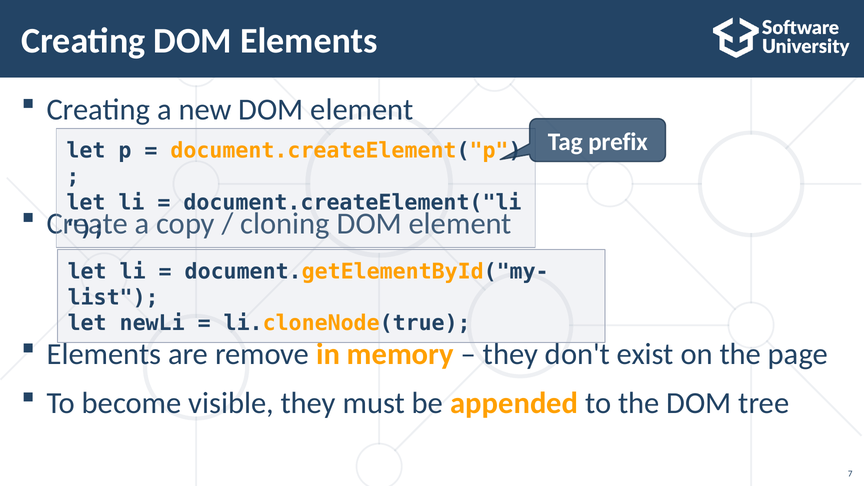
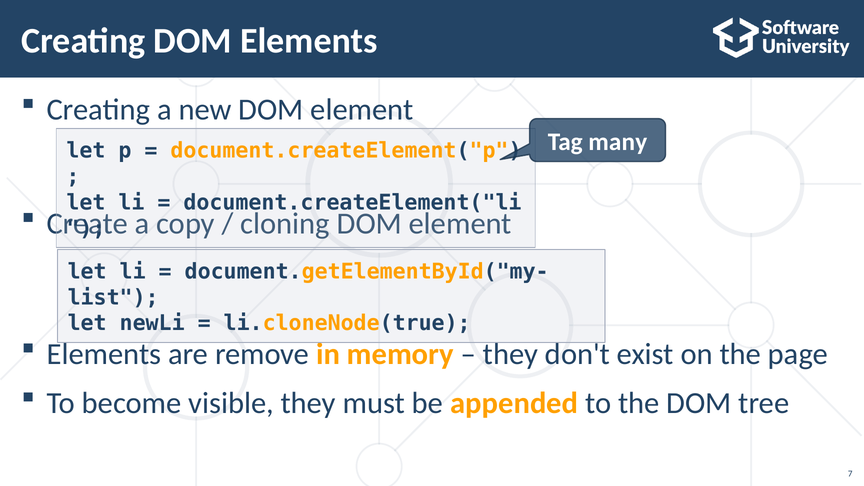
prefix: prefix -> many
